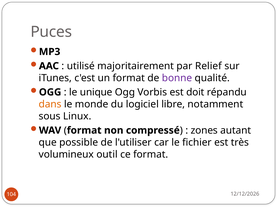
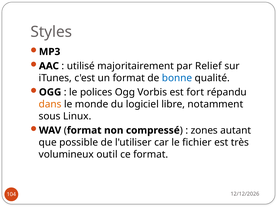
Puces: Puces -> Styles
bonne colour: purple -> blue
unique: unique -> polices
doit: doit -> fort
